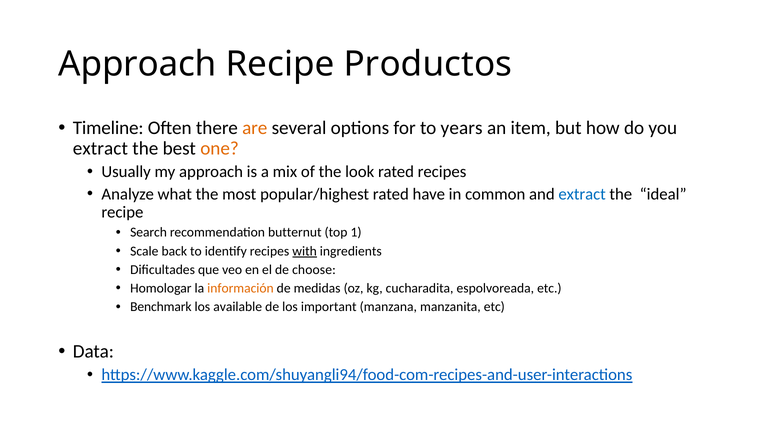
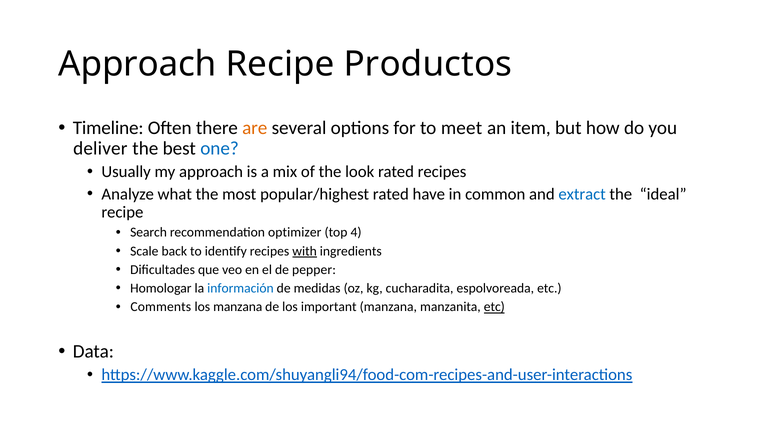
years: years -> meet
extract at (100, 148): extract -> deliver
one colour: orange -> blue
butternut: butternut -> optimizer
1: 1 -> 4
choose: choose -> pepper
información colour: orange -> blue
Benchmark: Benchmark -> Comments
los available: available -> manzana
etc at (494, 307) underline: none -> present
